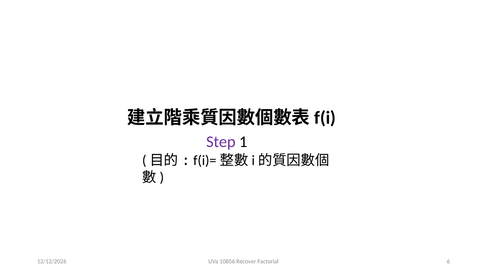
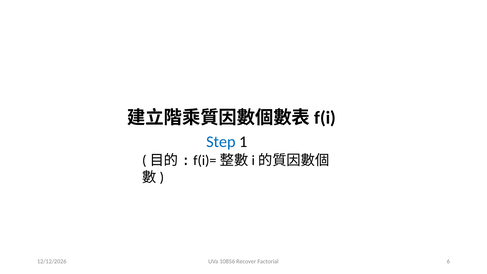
Step colour: purple -> blue
